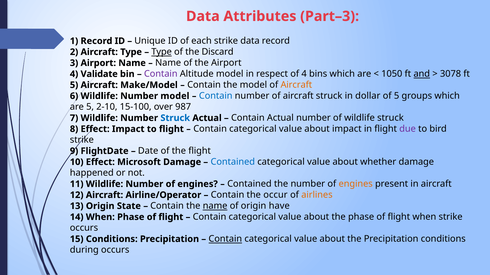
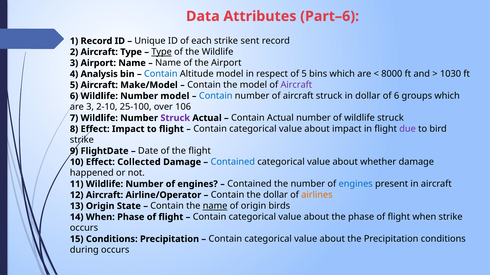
Part–3: Part–3 -> Part–6
strike data: data -> sent
the Discard: Discard -> Wildlife
Validate: Validate -> Analysis
Contain at (161, 74) colour: purple -> blue
of 4: 4 -> 5
1050: 1050 -> 8000
and underline: present -> none
3078: 3078 -> 1030
Aircraft at (296, 85) colour: orange -> purple
of 5: 5 -> 6
are 5: 5 -> 3
15-100: 15-100 -> 25-100
987: 987 -> 106
Struck at (175, 118) colour: blue -> purple
Microsoft: Microsoft -> Collected
engines at (356, 184) colour: orange -> blue
the occur: occur -> dollar
have: have -> birds
Contain at (225, 240) underline: present -> none
